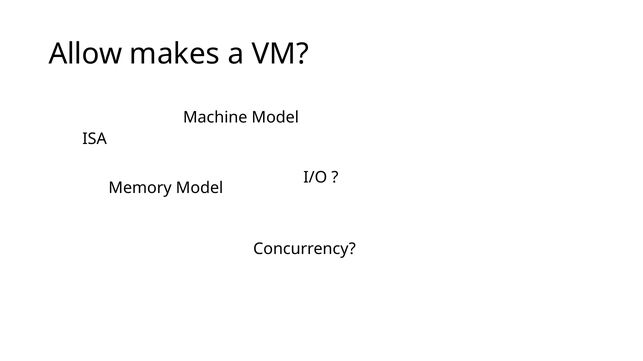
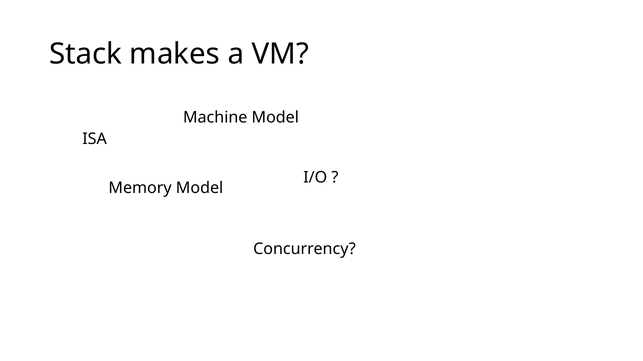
Allow: Allow -> Stack
